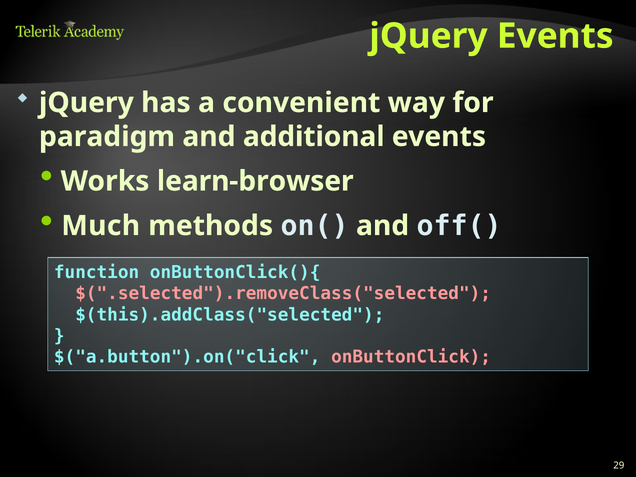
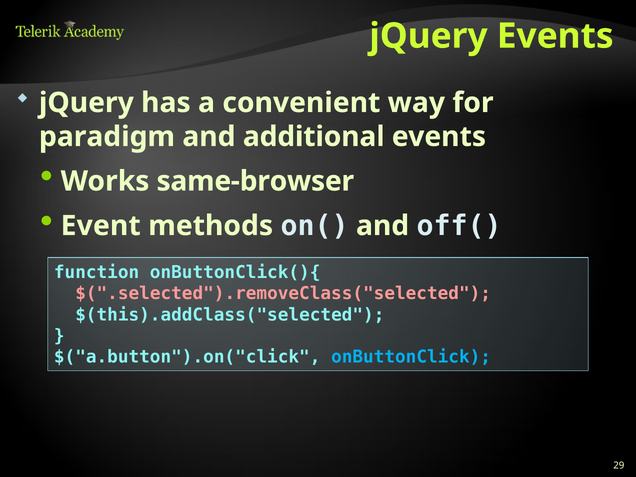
learn-browser: learn-browser -> same-browser
Much: Much -> Event
onButtonClick colour: pink -> light blue
